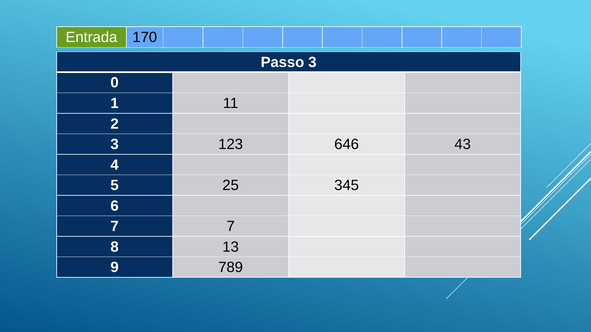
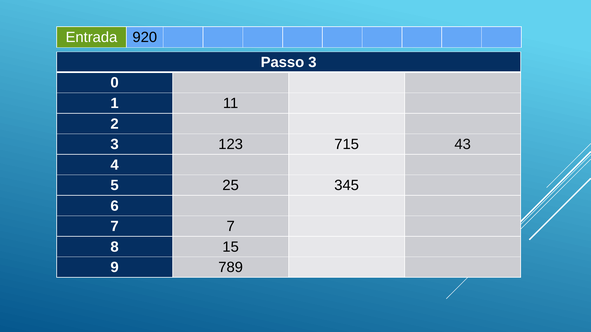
170: 170 -> 920
646: 646 -> 715
13: 13 -> 15
